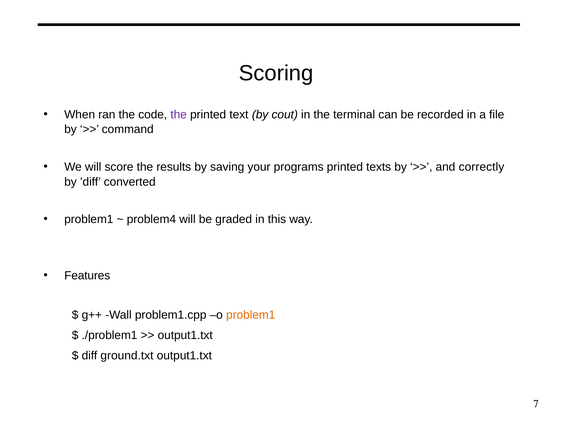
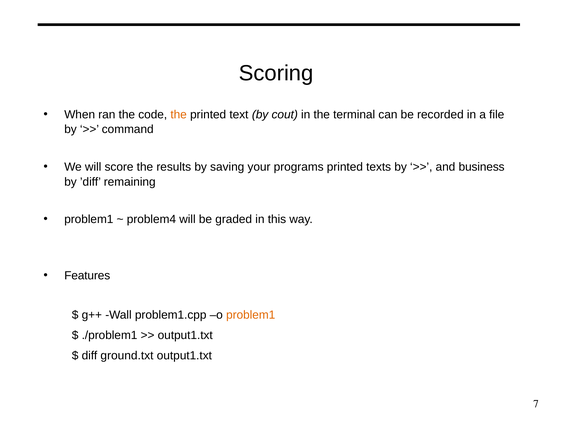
the at (179, 115) colour: purple -> orange
correctly: correctly -> business
converted: converted -> remaining
